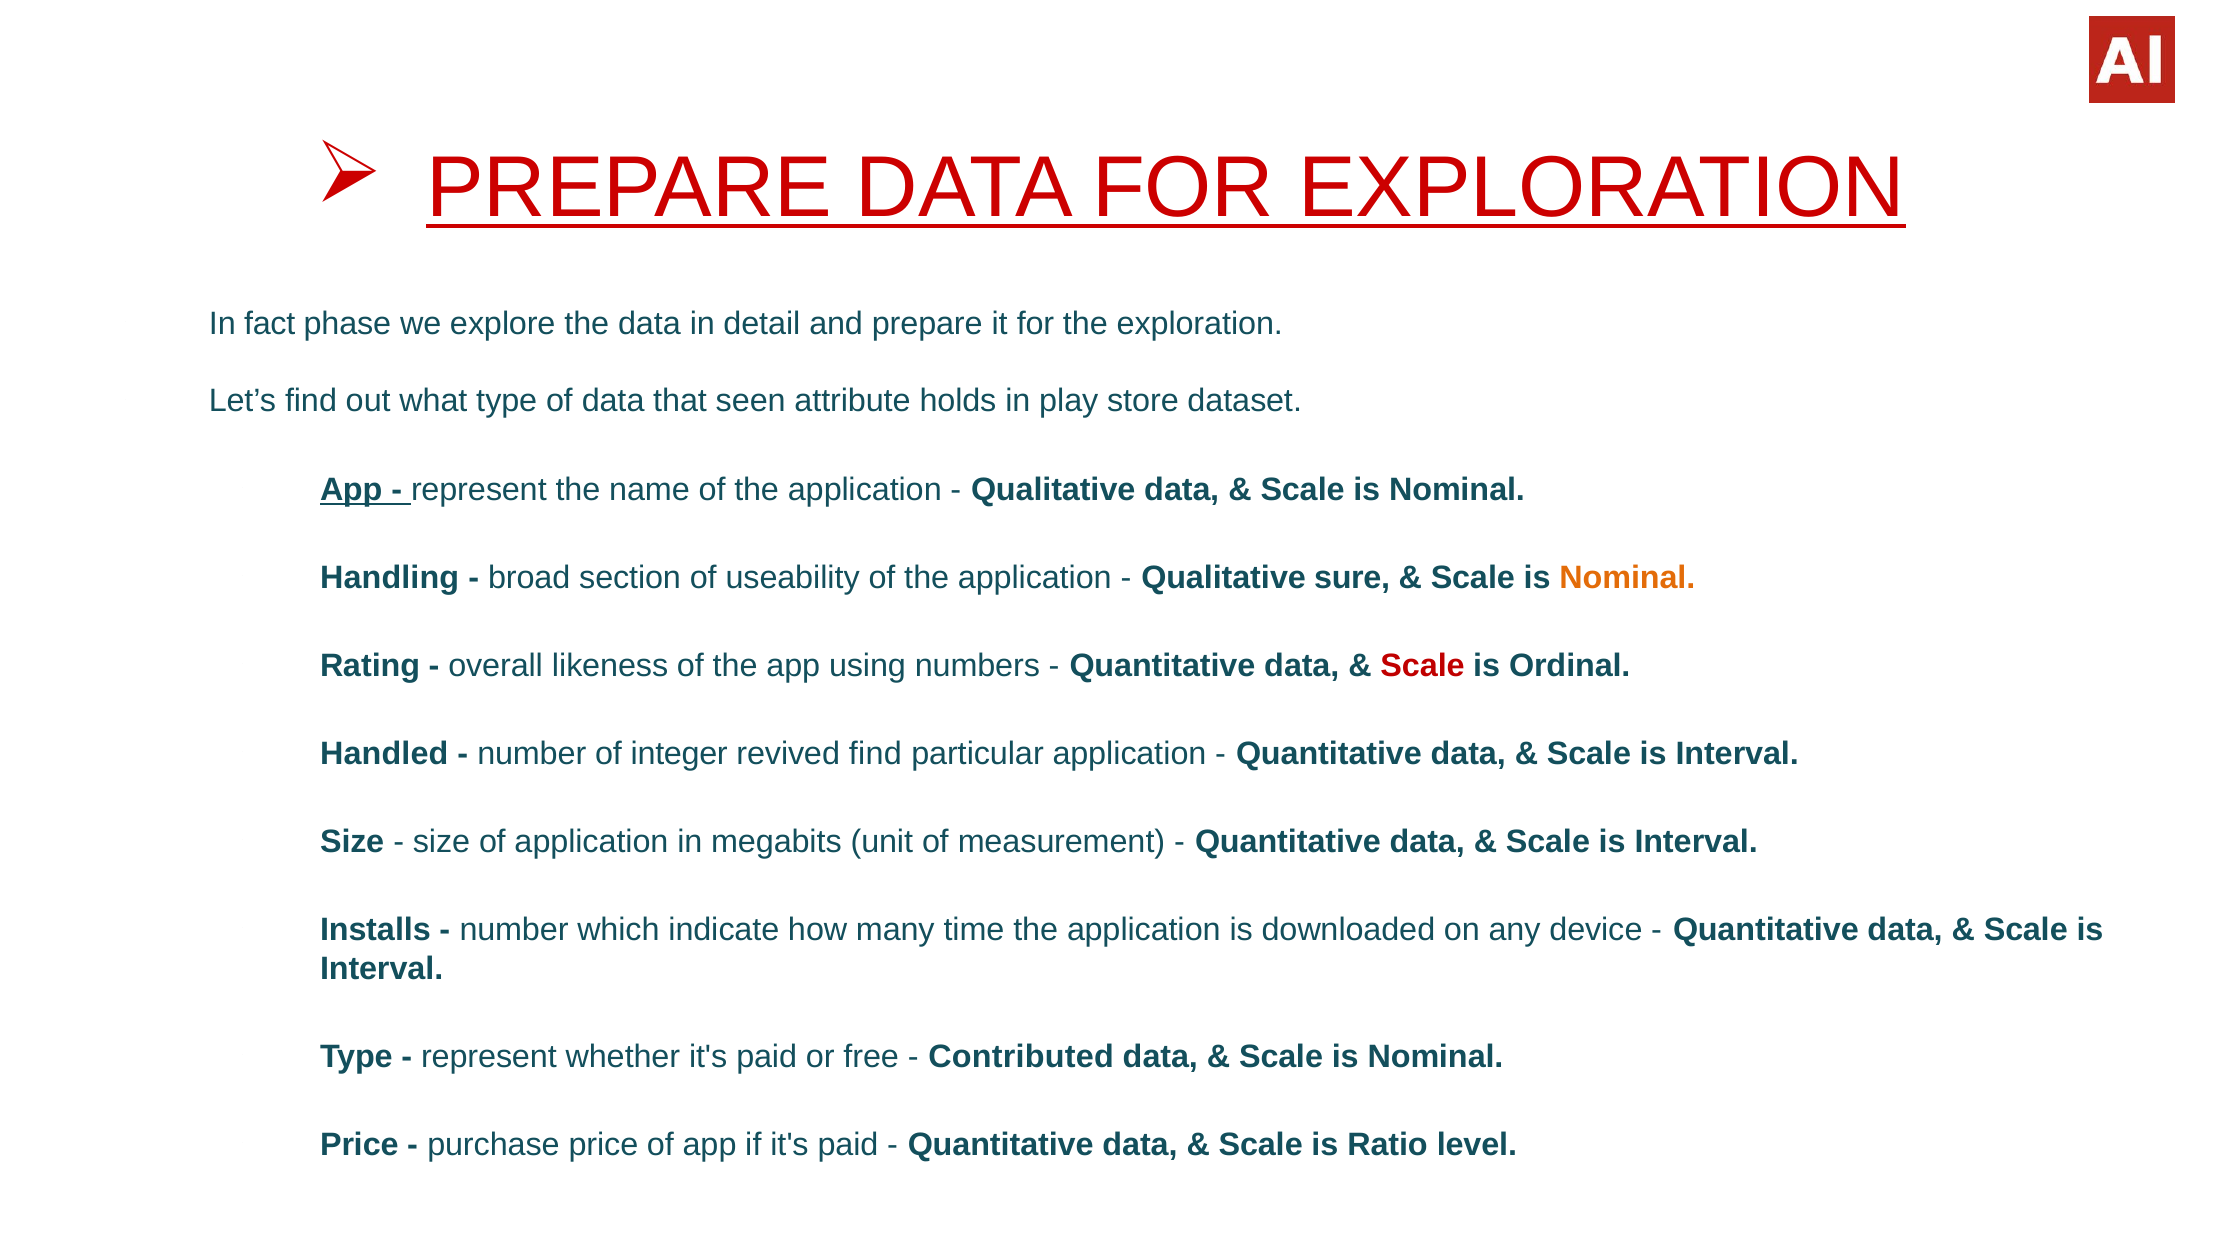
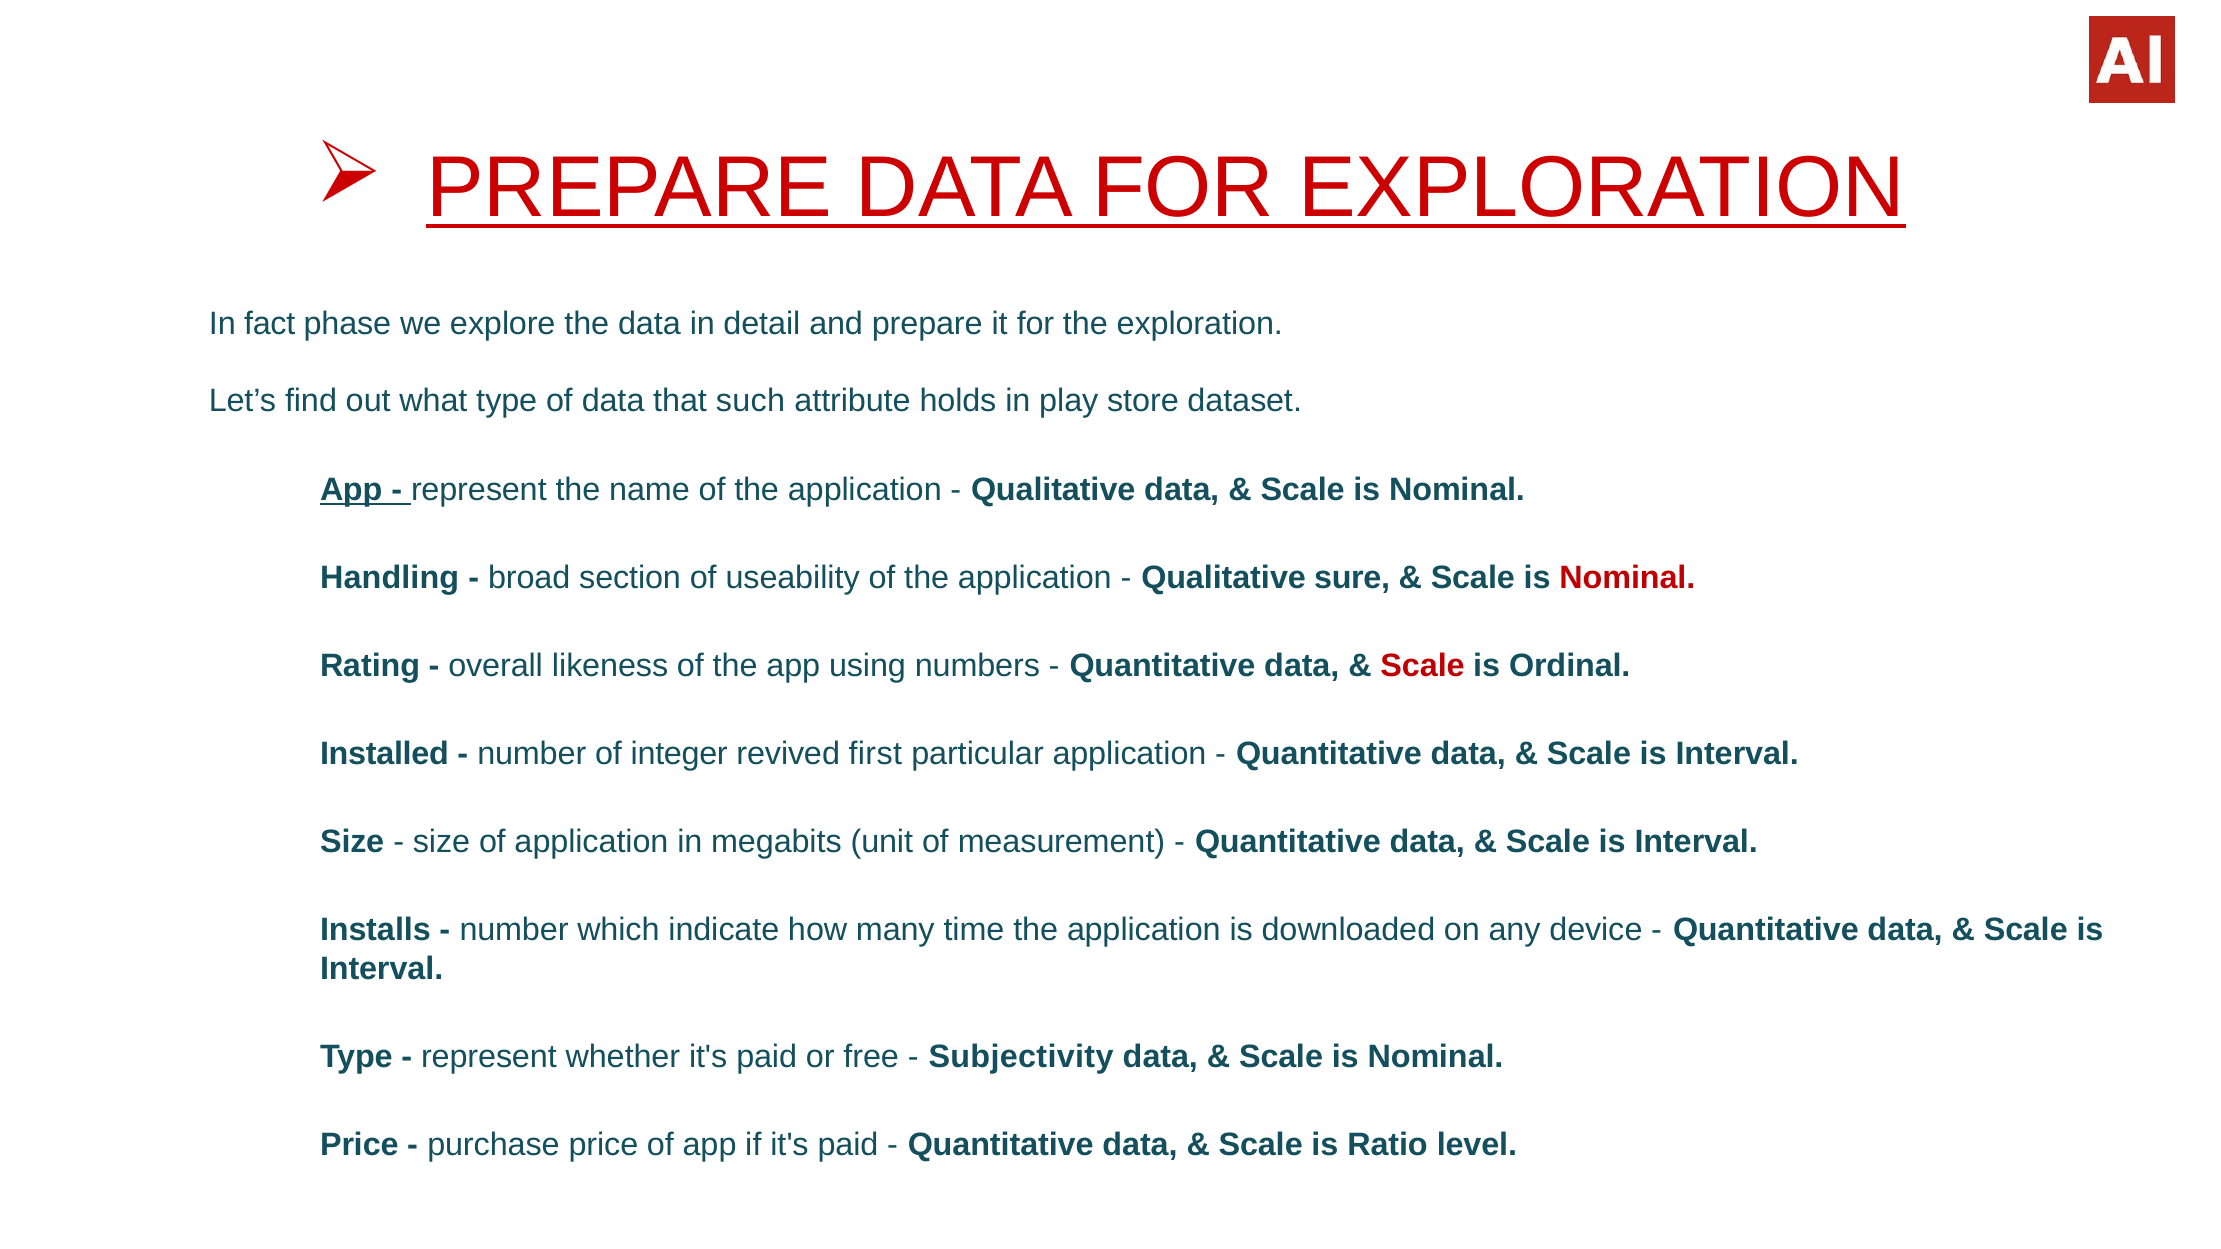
seen: seen -> such
Nominal at (1627, 578) colour: orange -> red
Handled: Handled -> Installed
revived find: find -> first
Contributed: Contributed -> Subjectivity
